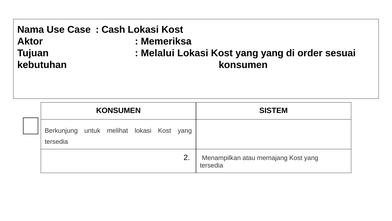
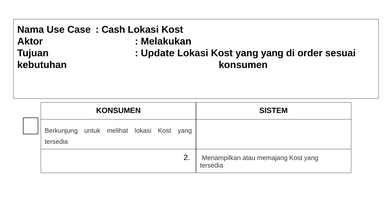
Memeriksa: Memeriksa -> Melakukan
Melalui: Melalui -> Update
